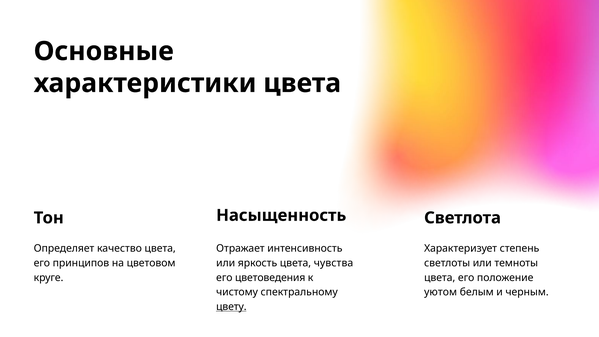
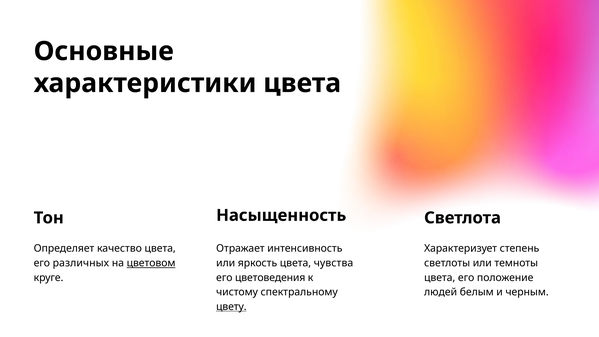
принципов: принципов -> различных
цветовом underline: none -> present
уютом: уютом -> людей
